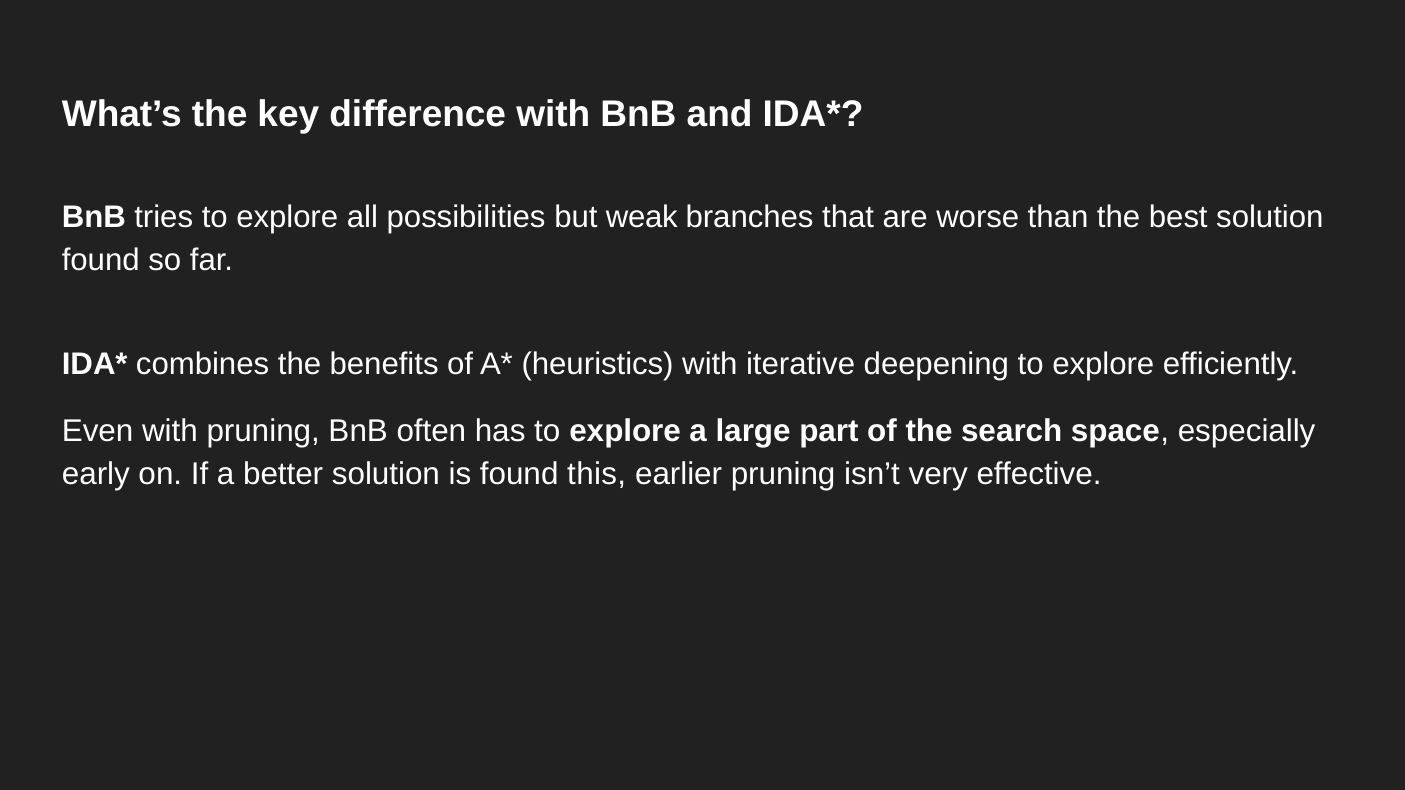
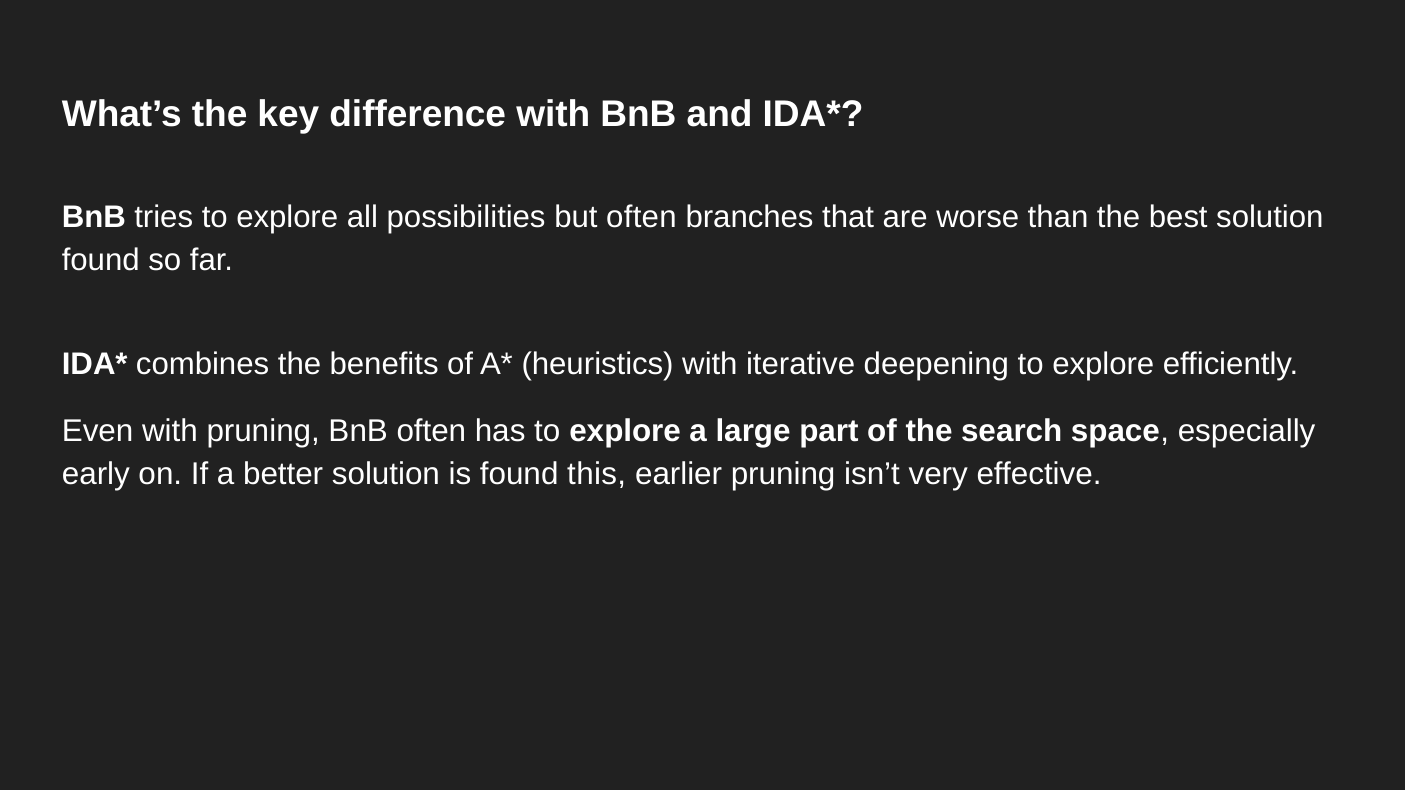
but weak: weak -> often
